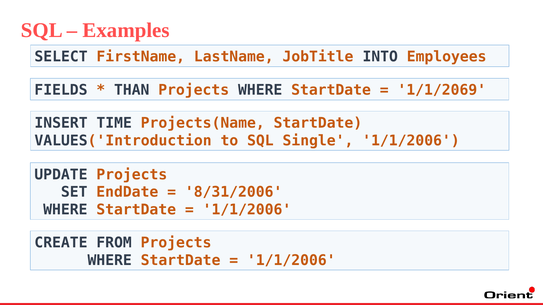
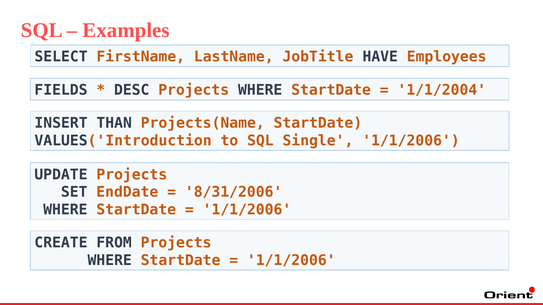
INTO: INTO -> HAVE
THAN: THAN -> DESC
1/1/2069: 1/1/2069 -> 1/1/2004
TIME: TIME -> THAN
